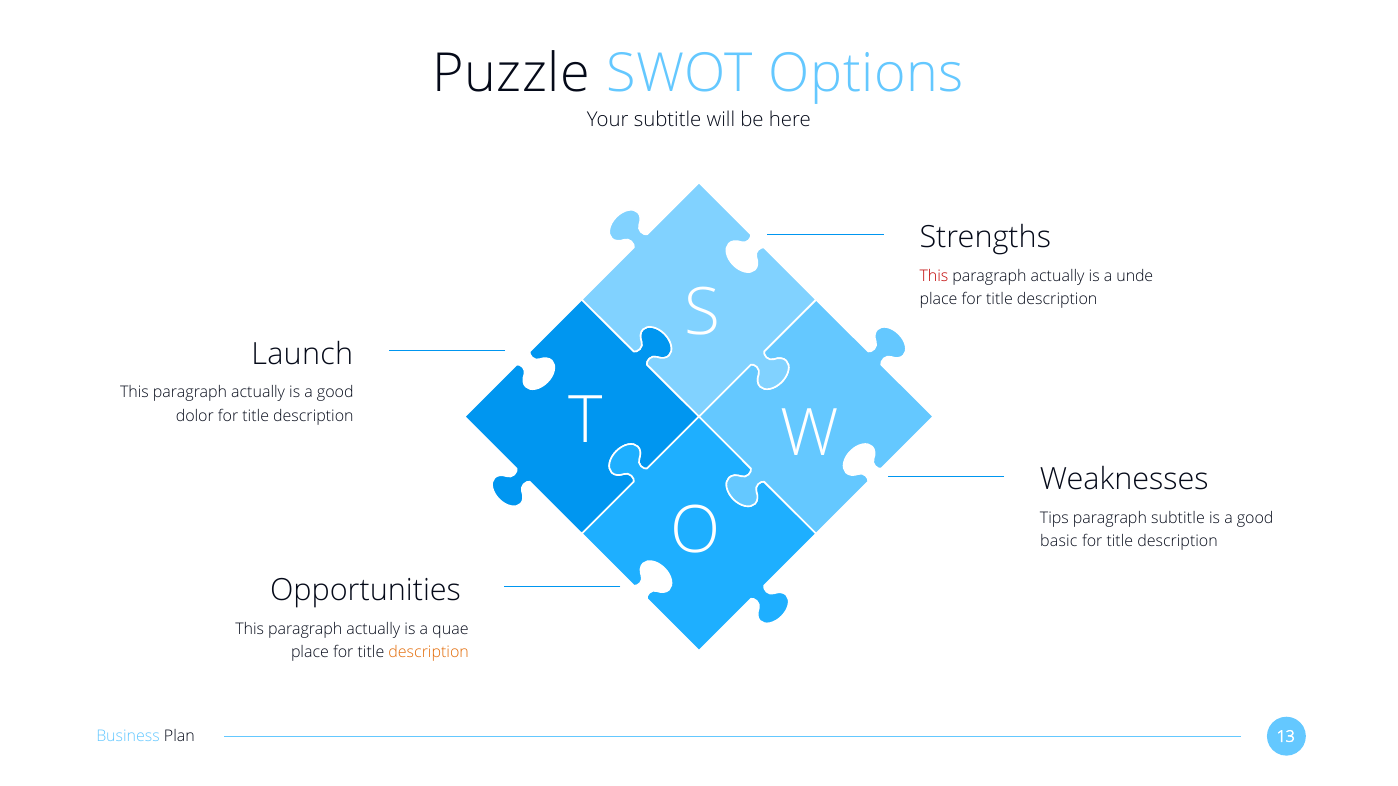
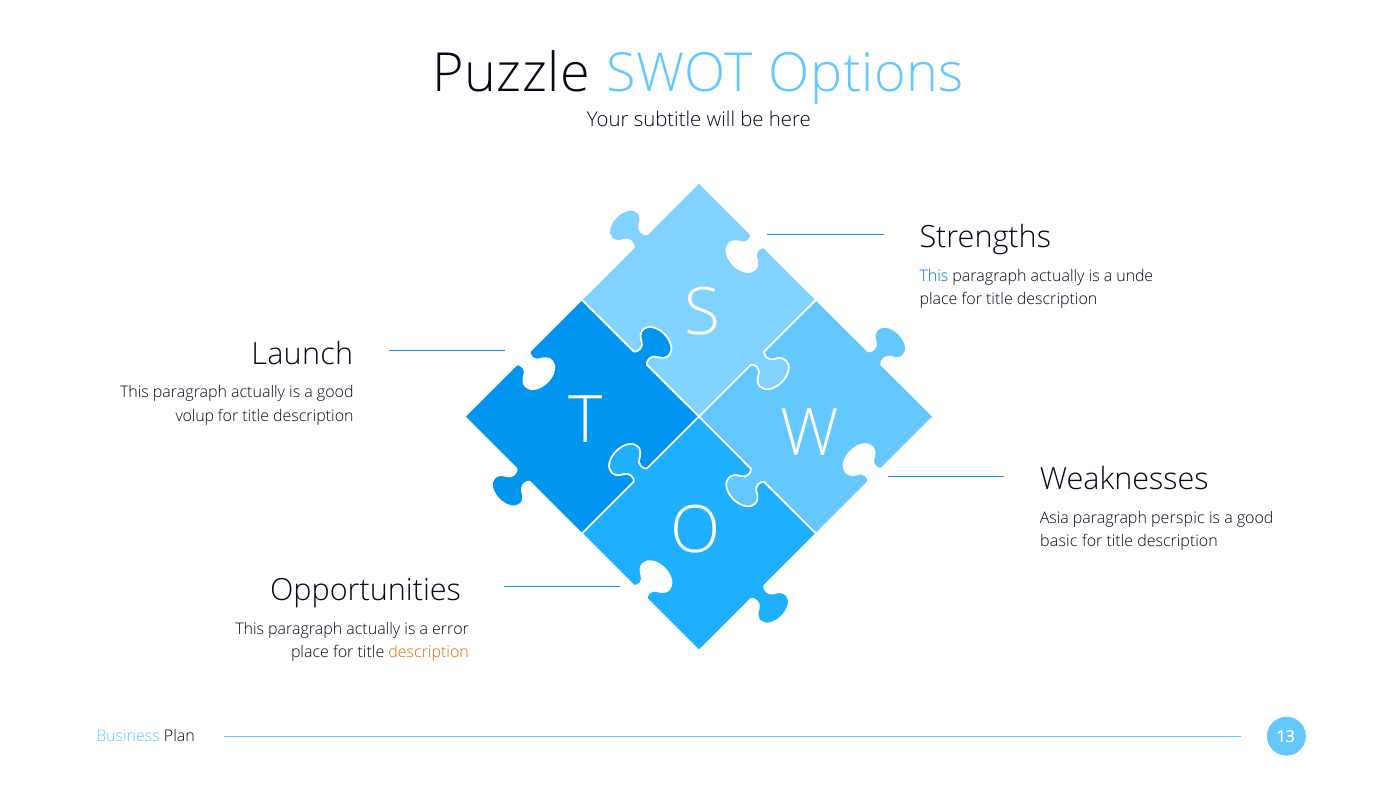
This at (934, 277) colour: red -> blue
dolor: dolor -> volup
Tips: Tips -> Asia
paragraph subtitle: subtitle -> perspic
quae: quae -> error
